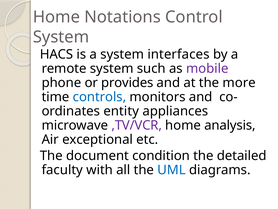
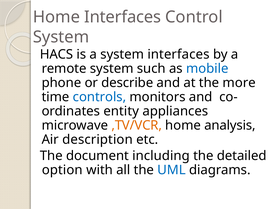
Home Notations: Notations -> Interfaces
mobile colour: purple -> blue
provides: provides -> describe
,TV/VCR colour: purple -> orange
exceptional: exceptional -> description
condition: condition -> including
faculty: faculty -> option
